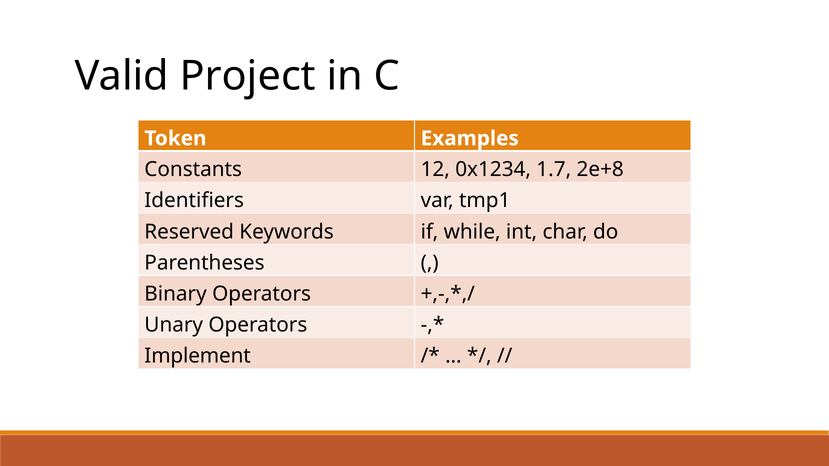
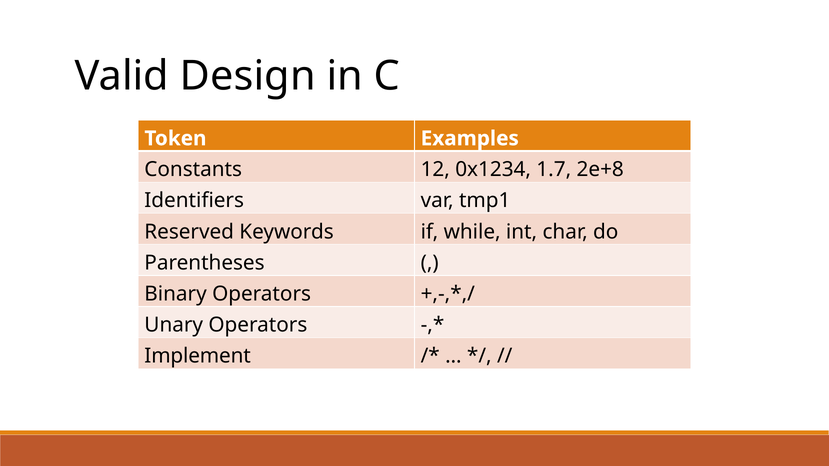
Project: Project -> Design
